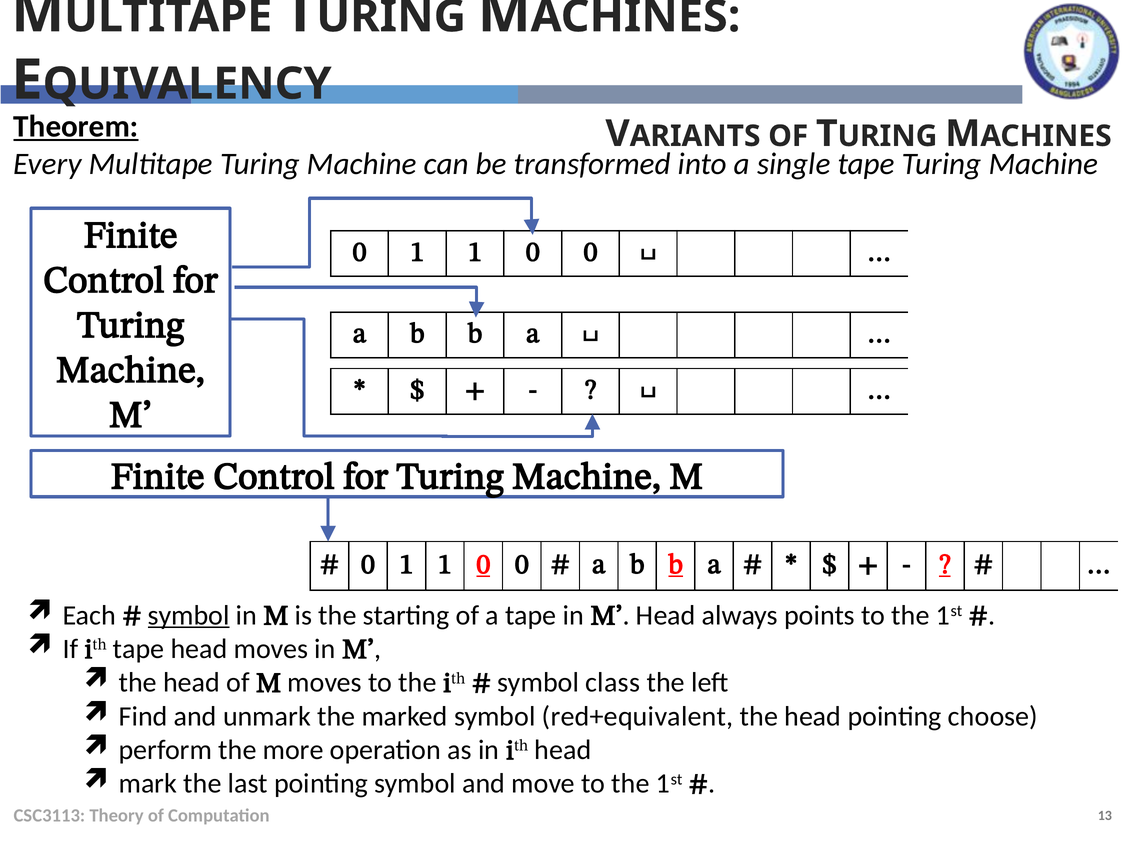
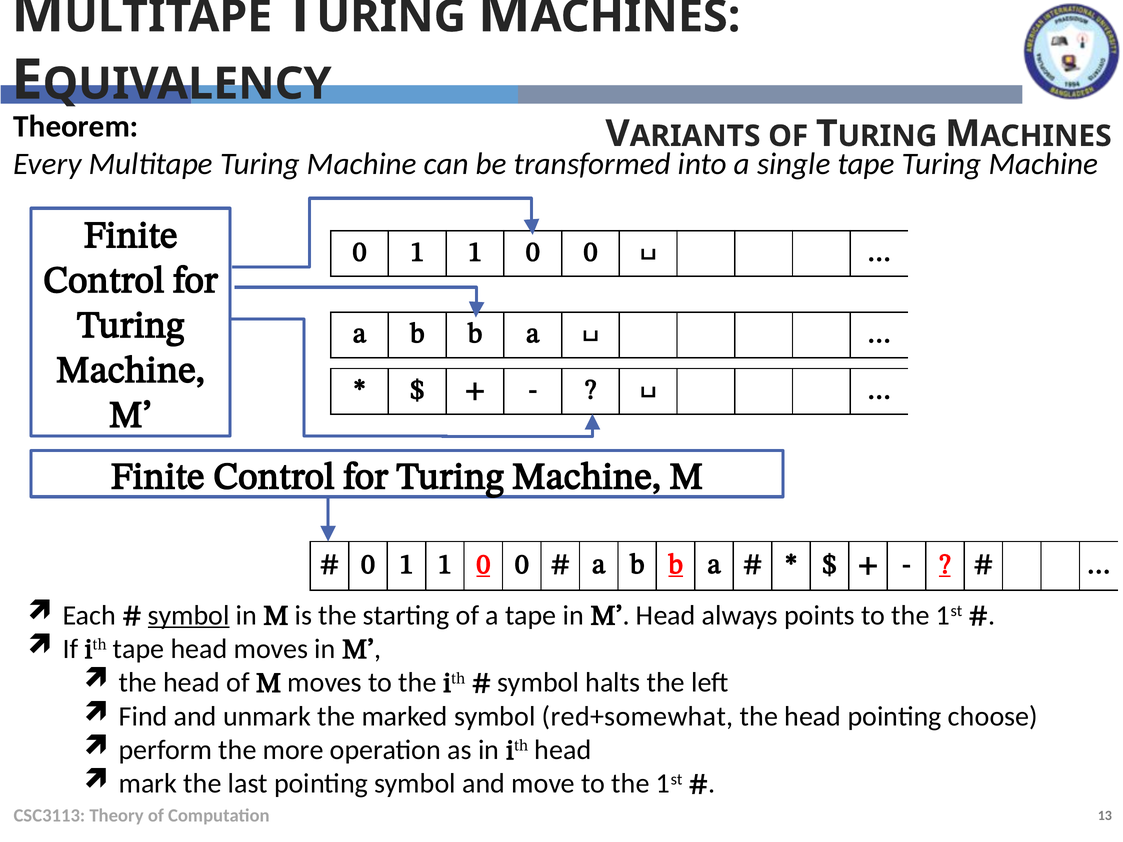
Theorem underline: present -> none
class: class -> halts
red+equivalent: red+equivalent -> red+somewhat
